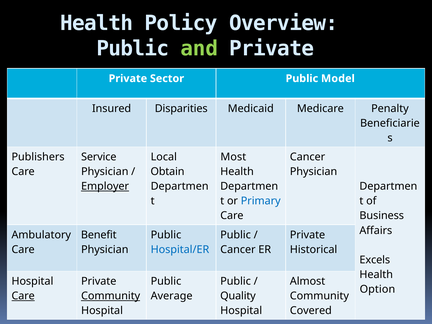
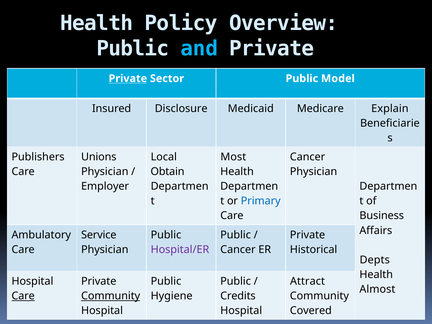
and colour: light green -> light blue
Private at (128, 79) underline: none -> present
Disparities: Disparities -> Disclosure
Penalty: Penalty -> Explain
Service: Service -> Unions
Employer underline: present -> none
Benefit: Benefit -> Service
Hospital/ER colour: blue -> purple
Excels: Excels -> Depts
Almost: Almost -> Attract
Option: Option -> Almost
Average: Average -> Hygiene
Quality: Quality -> Credits
